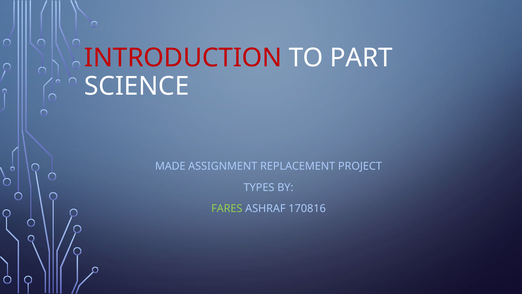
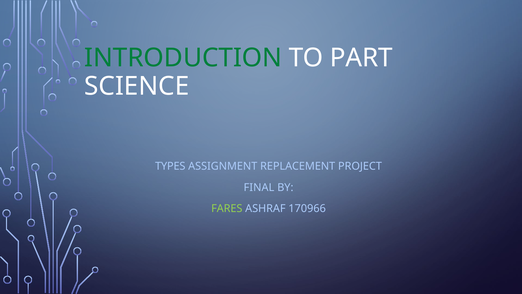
INTRODUCTION colour: red -> green
MADE: MADE -> TYPES
TYPES: TYPES -> FINAL
170816: 170816 -> 170966
